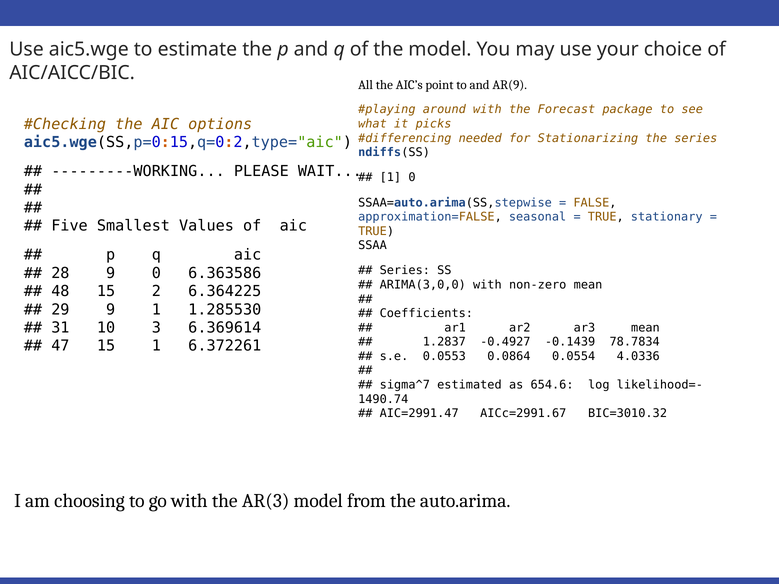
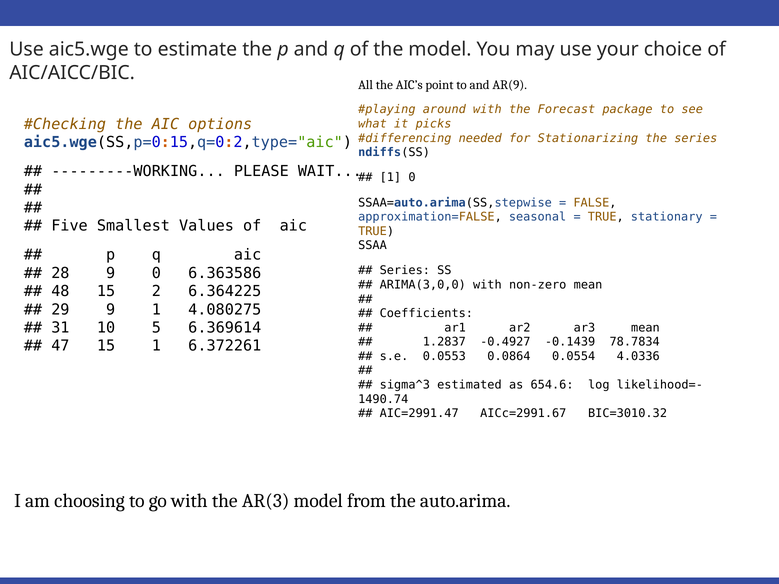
1.285530: 1.285530 -> 4.080275
3: 3 -> 5
sigma^7: sigma^7 -> sigma^3
